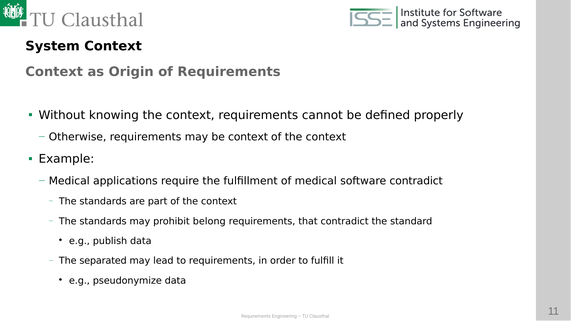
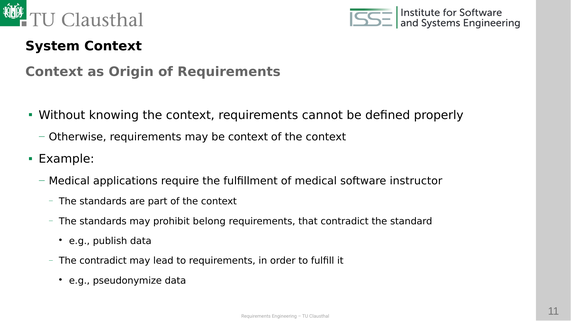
software contradict: contradict -> instructor
The separated: separated -> contradict
